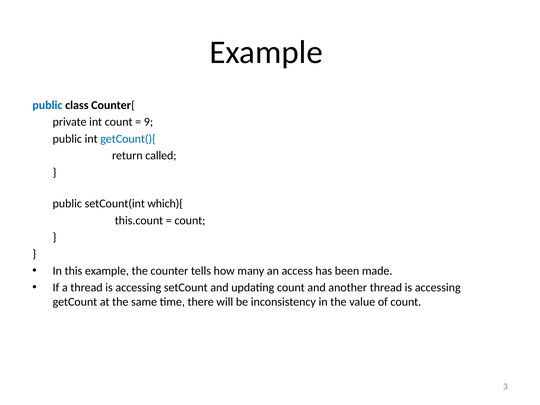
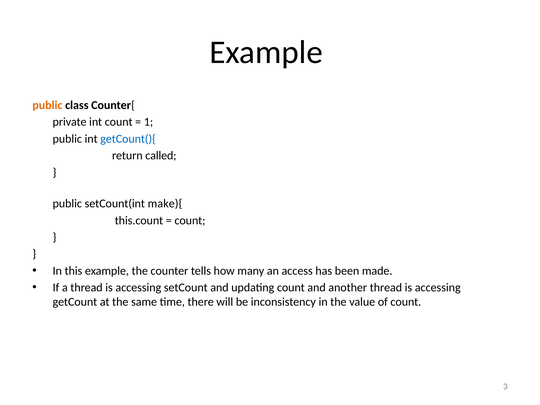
public at (47, 105) colour: blue -> orange
9: 9 -> 1
which){: which){ -> make){
